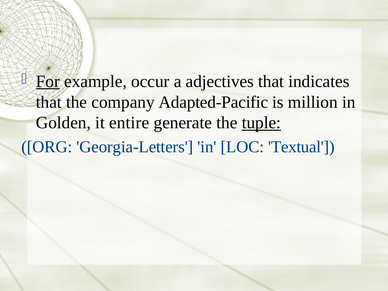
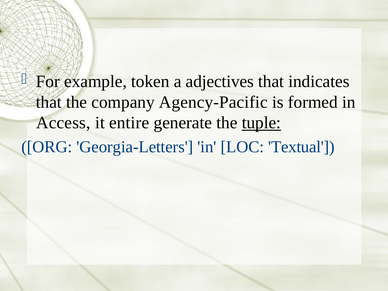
For underline: present -> none
occur: occur -> token
Adapted-Pacific: Adapted-Pacific -> Agency-Pacific
million: million -> formed
Golden: Golden -> Access
